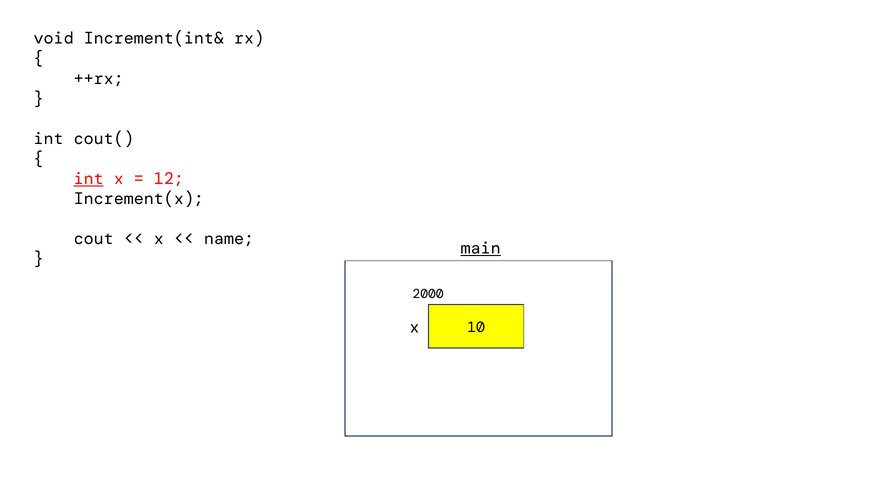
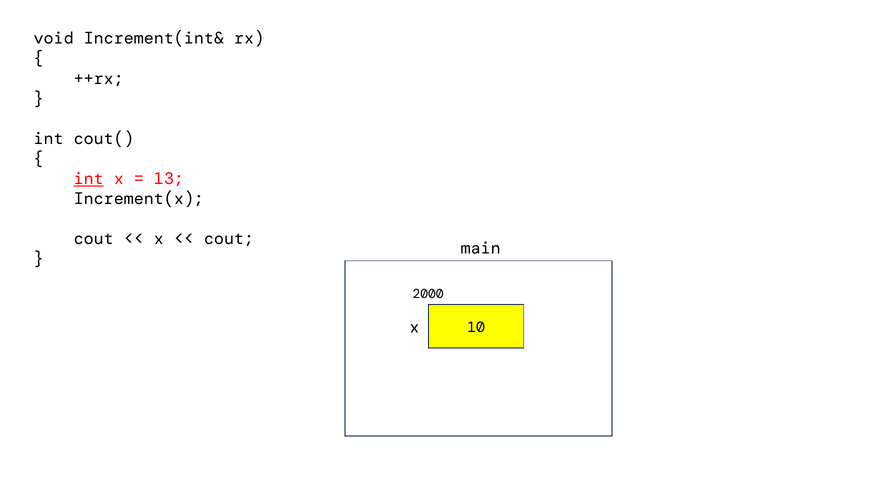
12: 12 -> 13
name at (229, 239): name -> cout
main underline: present -> none
